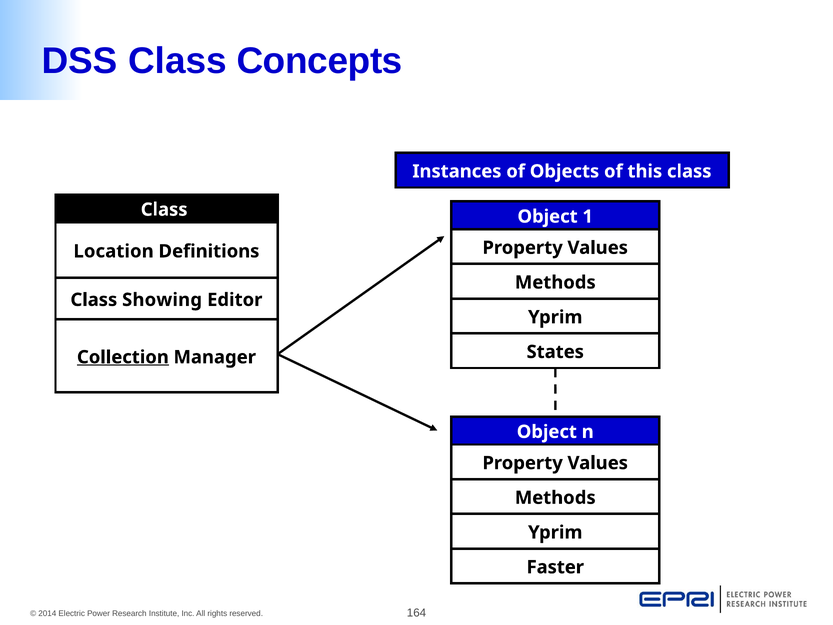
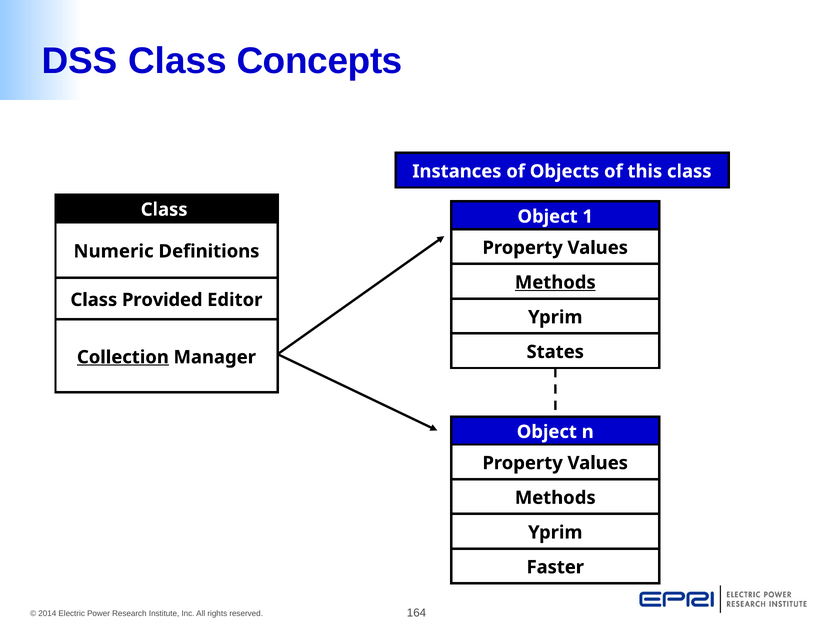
Location: Location -> Numeric
Methods at (555, 282) underline: none -> present
Showing: Showing -> Provided
